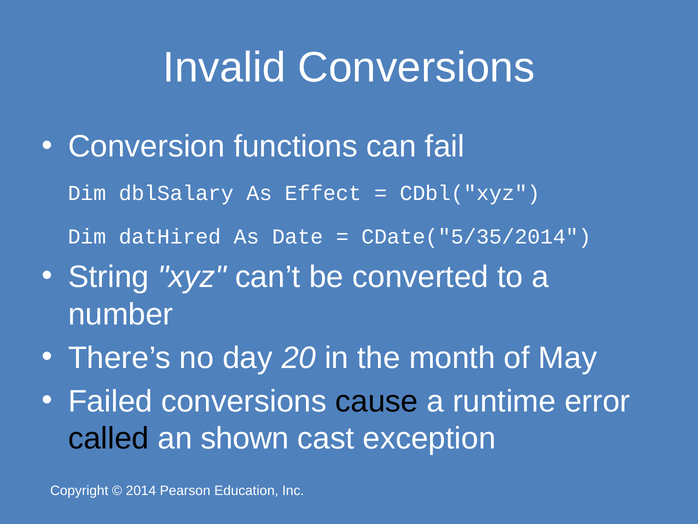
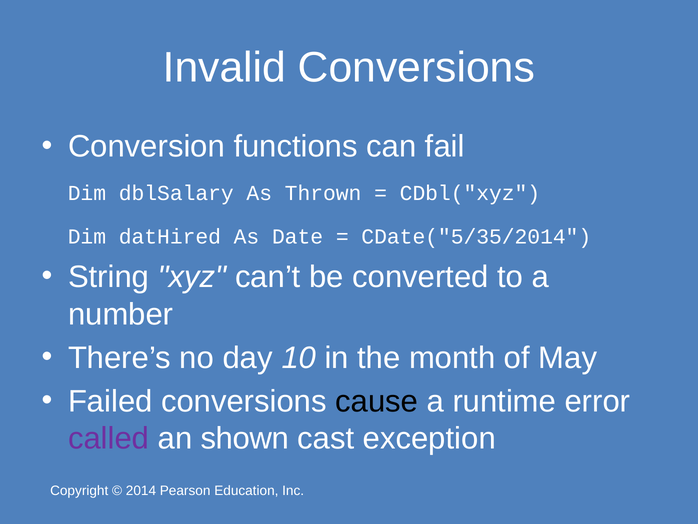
Effect: Effect -> Thrown
20: 20 -> 10
called colour: black -> purple
